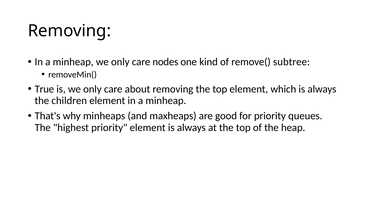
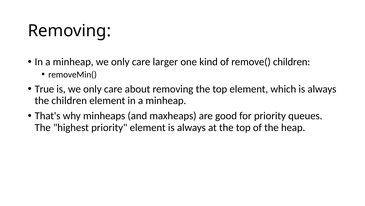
nodes: nodes -> larger
remove( subtree: subtree -> children
